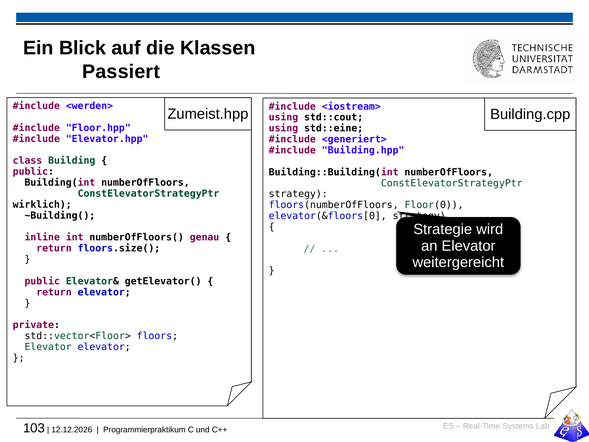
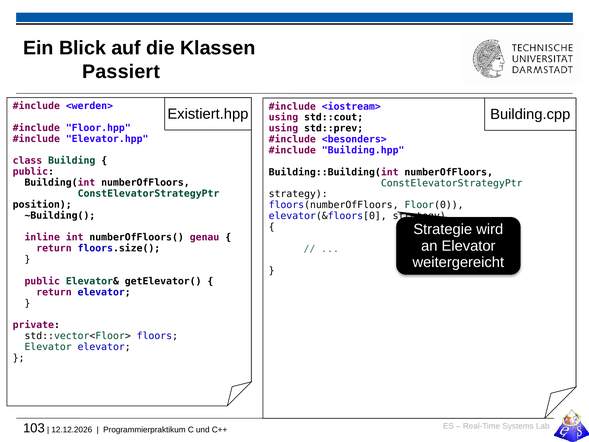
Zumeist.hpp: Zumeist.hpp -> Existiert.hpp
std::eine: std::eine -> std::prev
<generiert>: <generiert> -> <besonders>
wirklich: wirklich -> position
